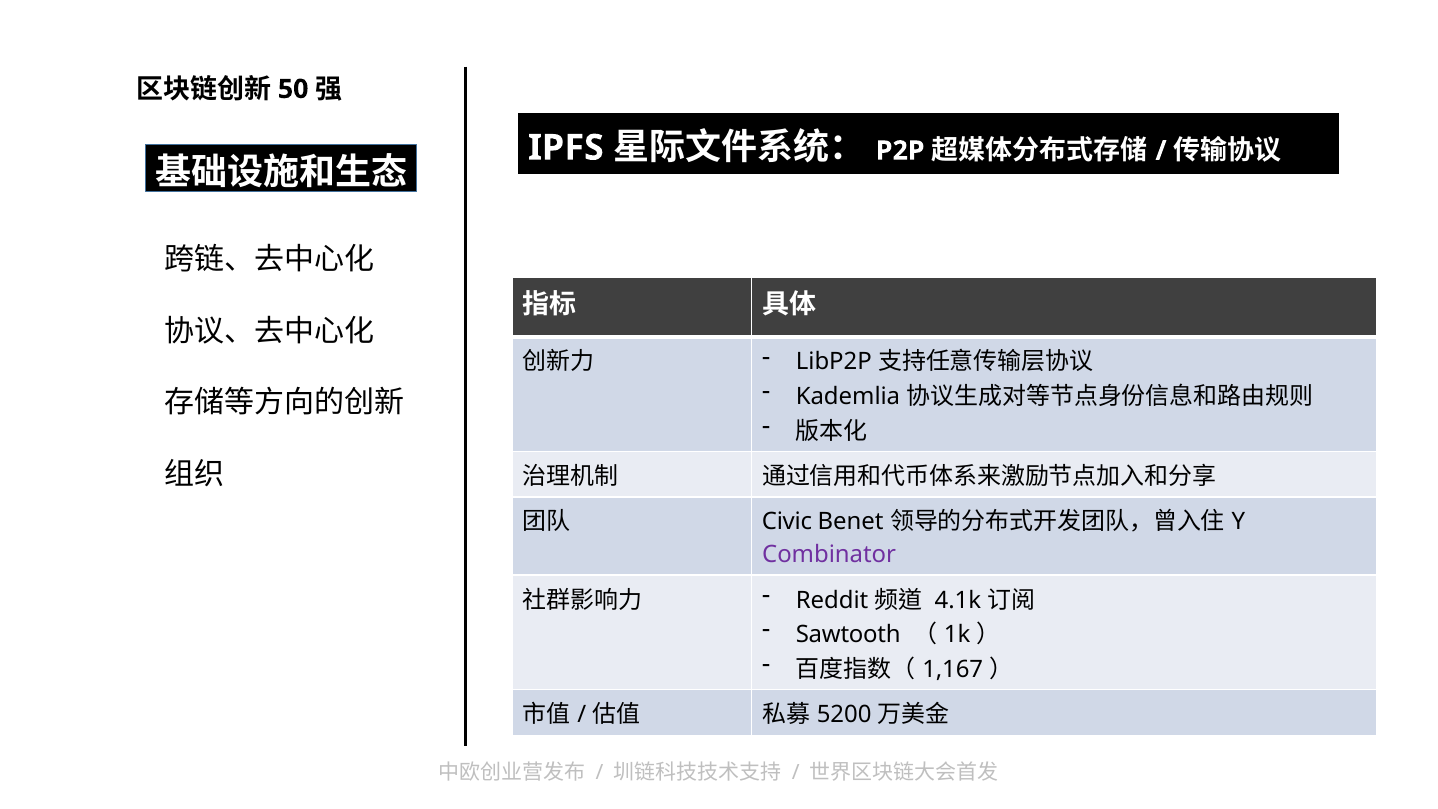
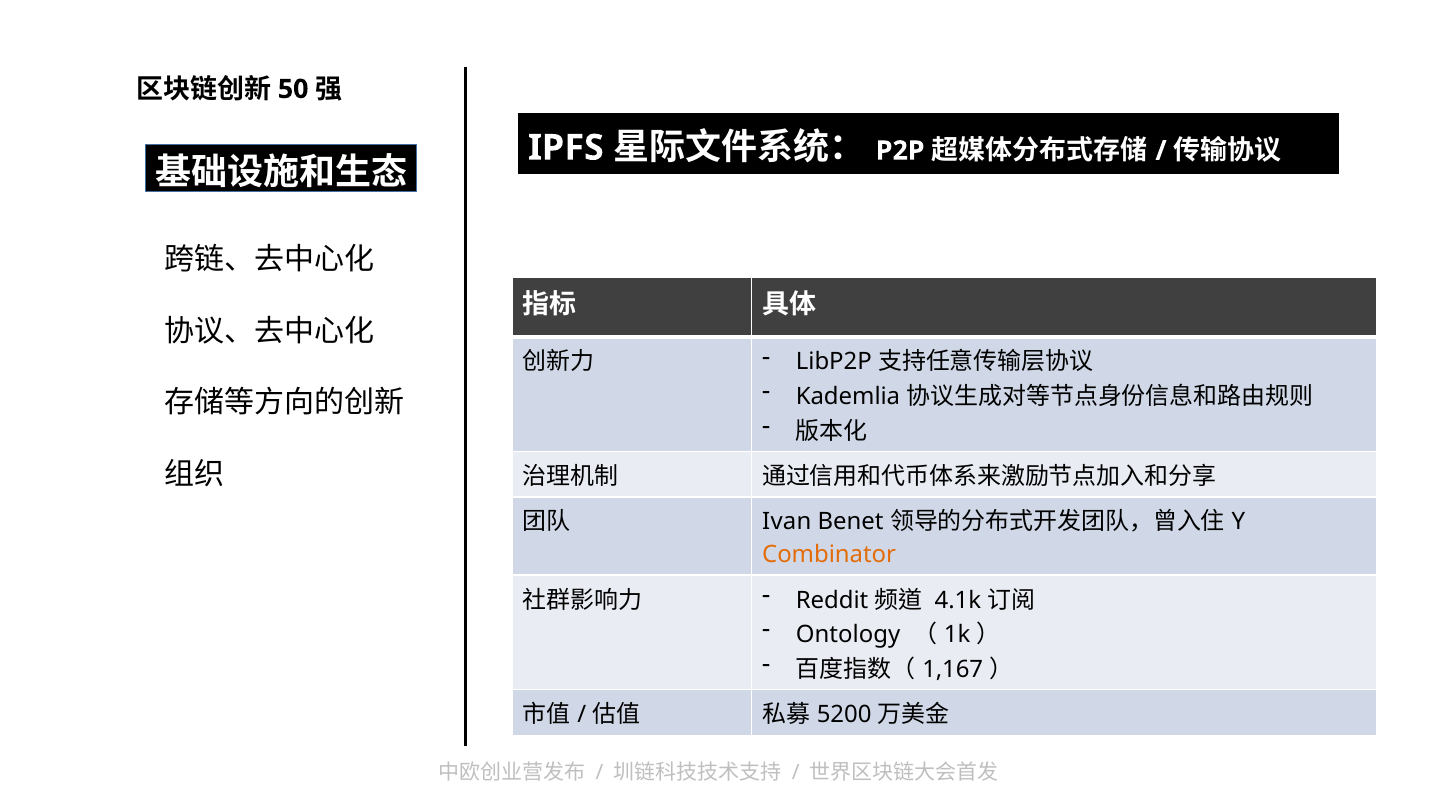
Civic: Civic -> Ivan
Combinator colour: purple -> orange
Sawtooth: Sawtooth -> Ontology
